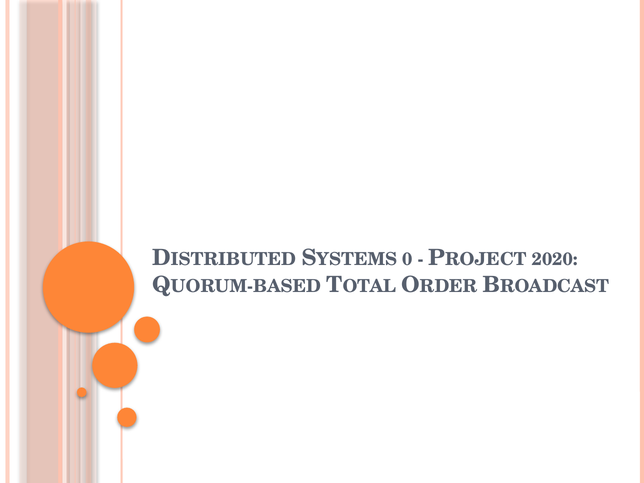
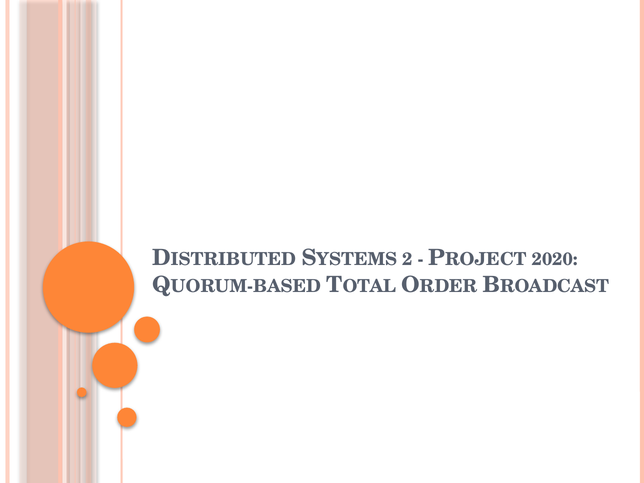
0: 0 -> 2
